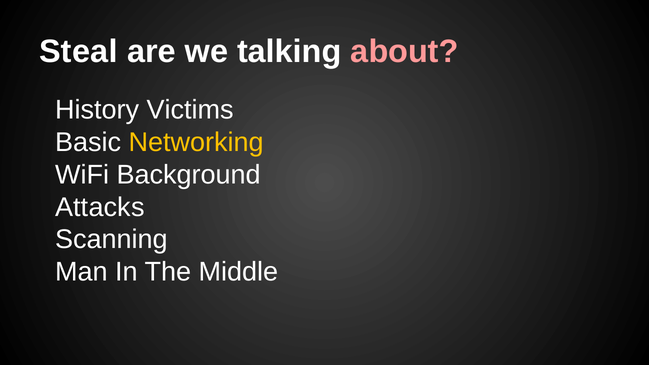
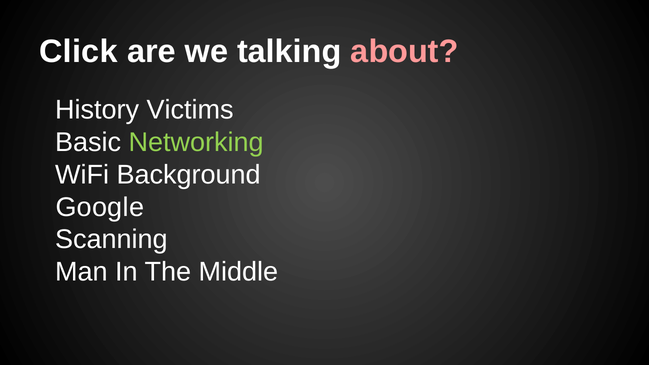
Steal: Steal -> Click
Networking colour: yellow -> light green
Attacks: Attacks -> Google
